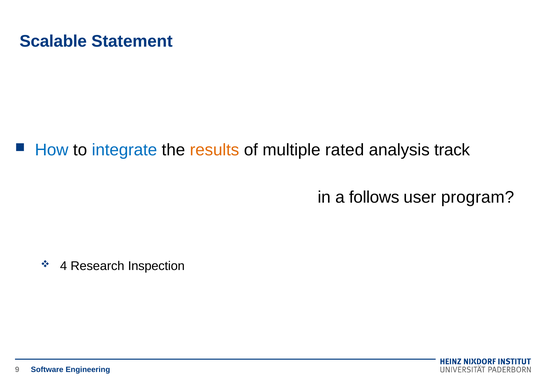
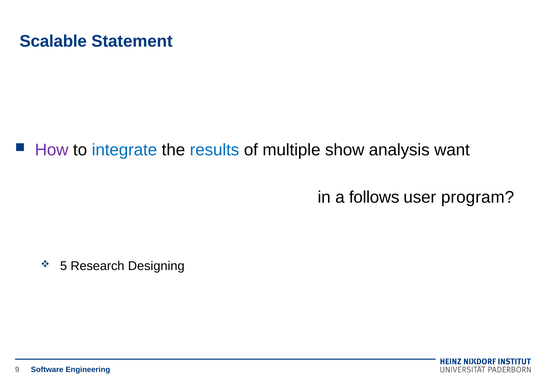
How colour: blue -> purple
results colour: orange -> blue
rated: rated -> show
track: track -> want
4: 4 -> 5
Inspection: Inspection -> Designing
